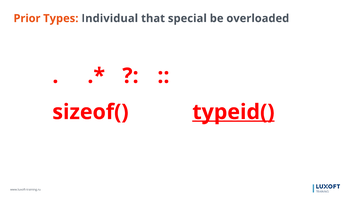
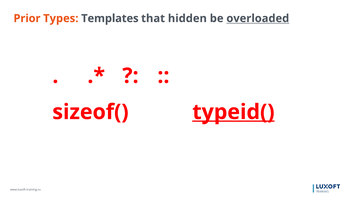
Individual: Individual -> Templates
special: special -> hidden
overloaded underline: none -> present
